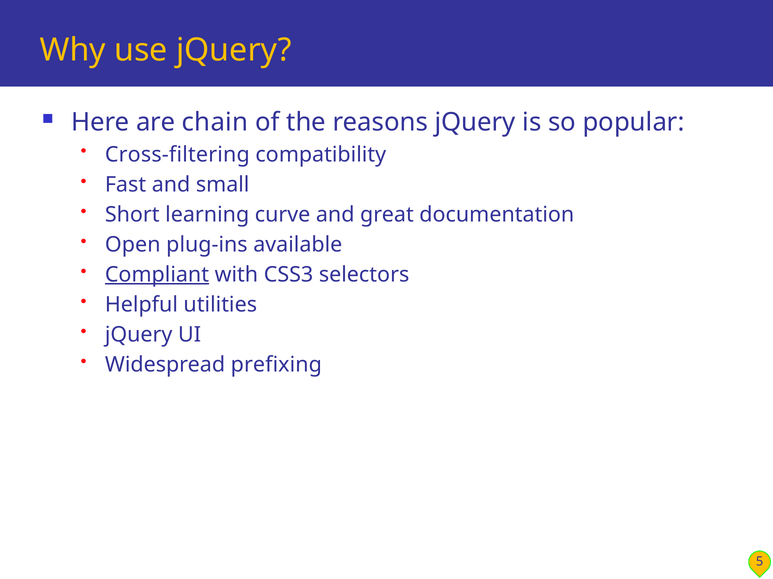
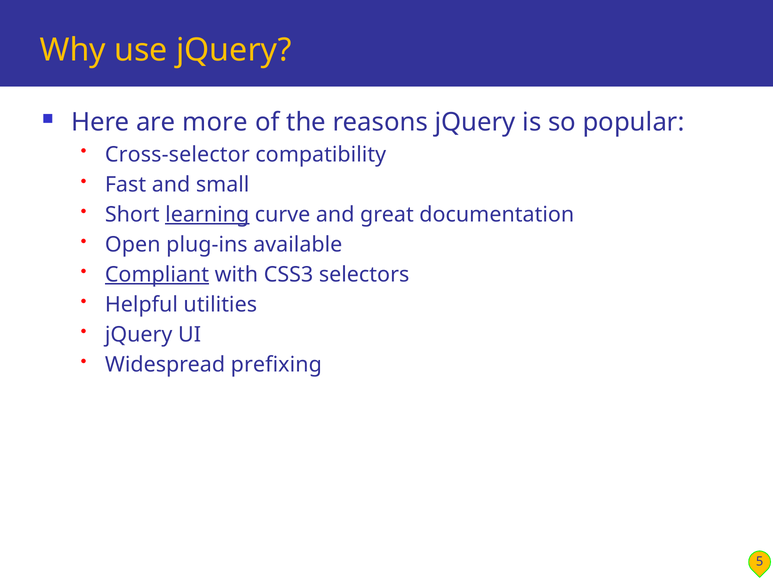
chain: chain -> more
Cross-filtering: Cross-filtering -> Cross-selector
learning underline: none -> present
